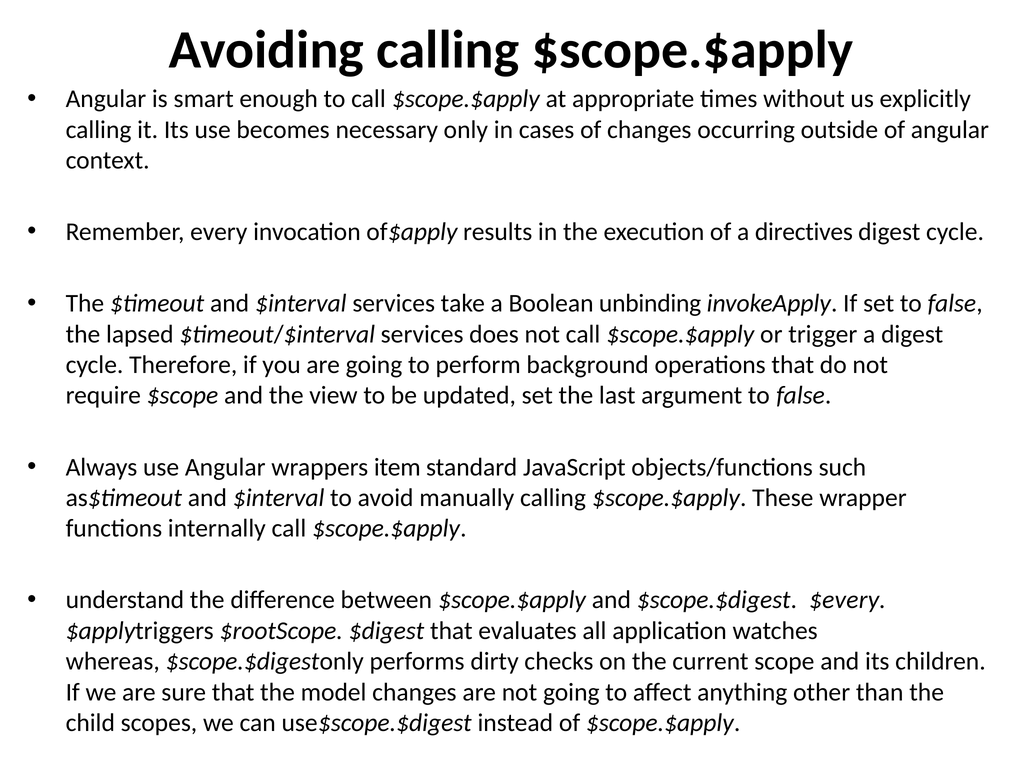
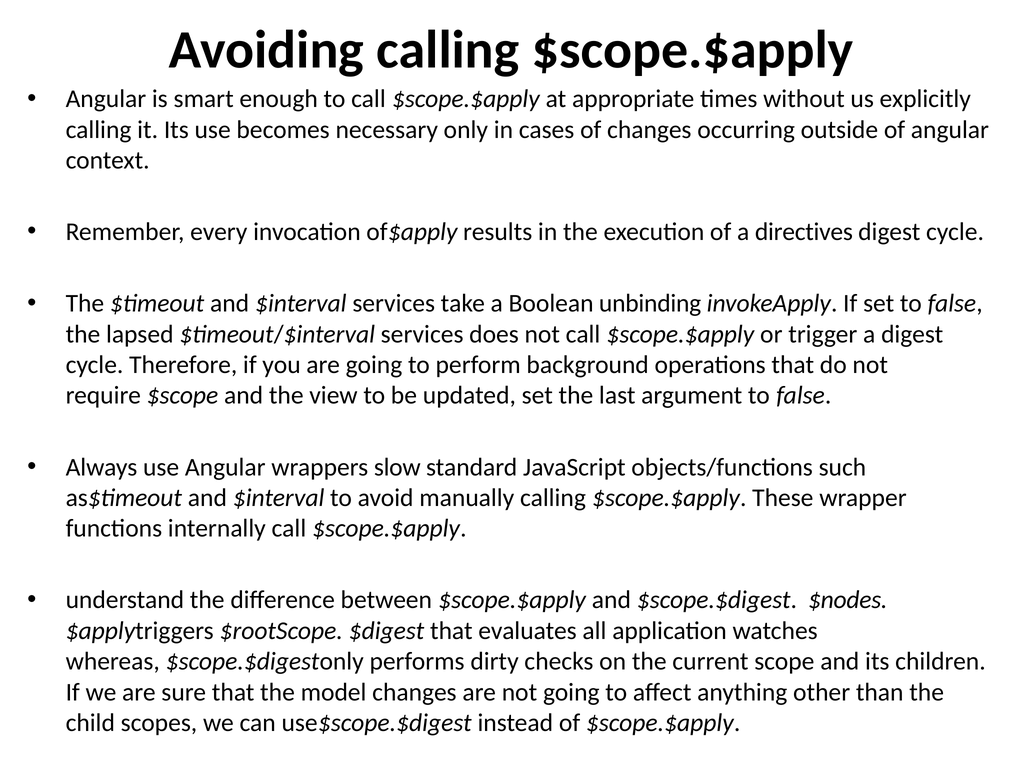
item: item -> slow
$every: $every -> $nodes
